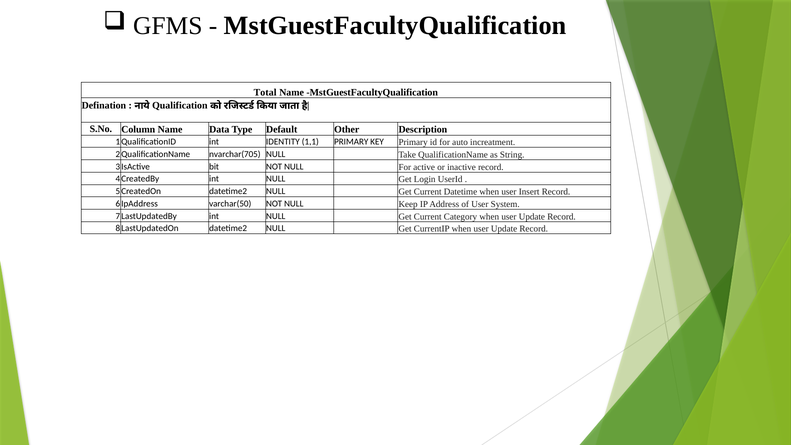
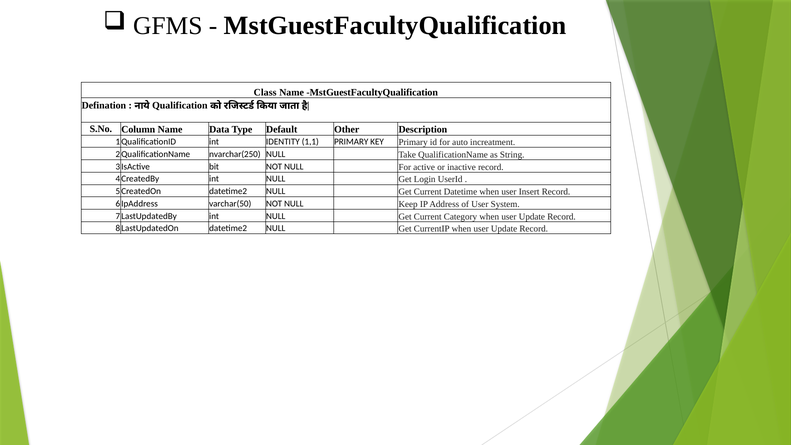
Total: Total -> Class
nvarchar(705: nvarchar(705 -> nvarchar(250
